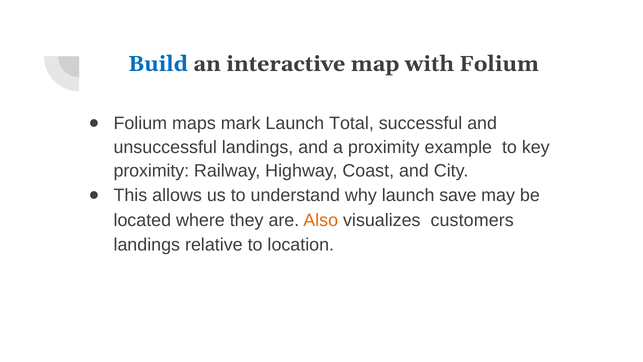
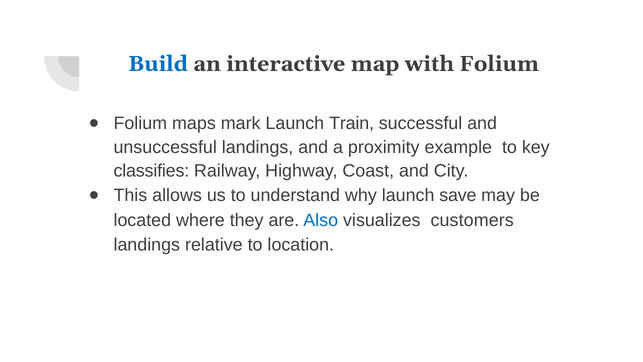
Total: Total -> Train
proximity at (151, 171): proximity -> classifies
Also colour: orange -> blue
